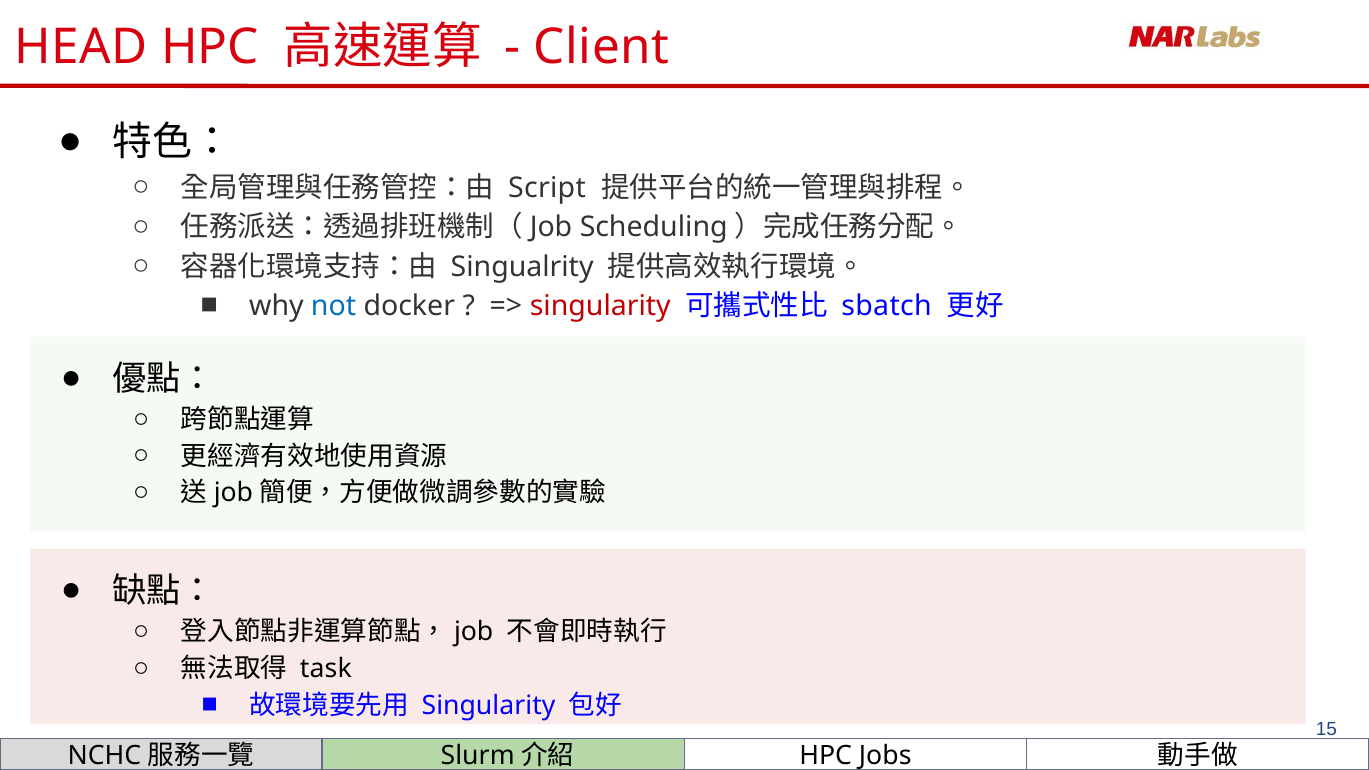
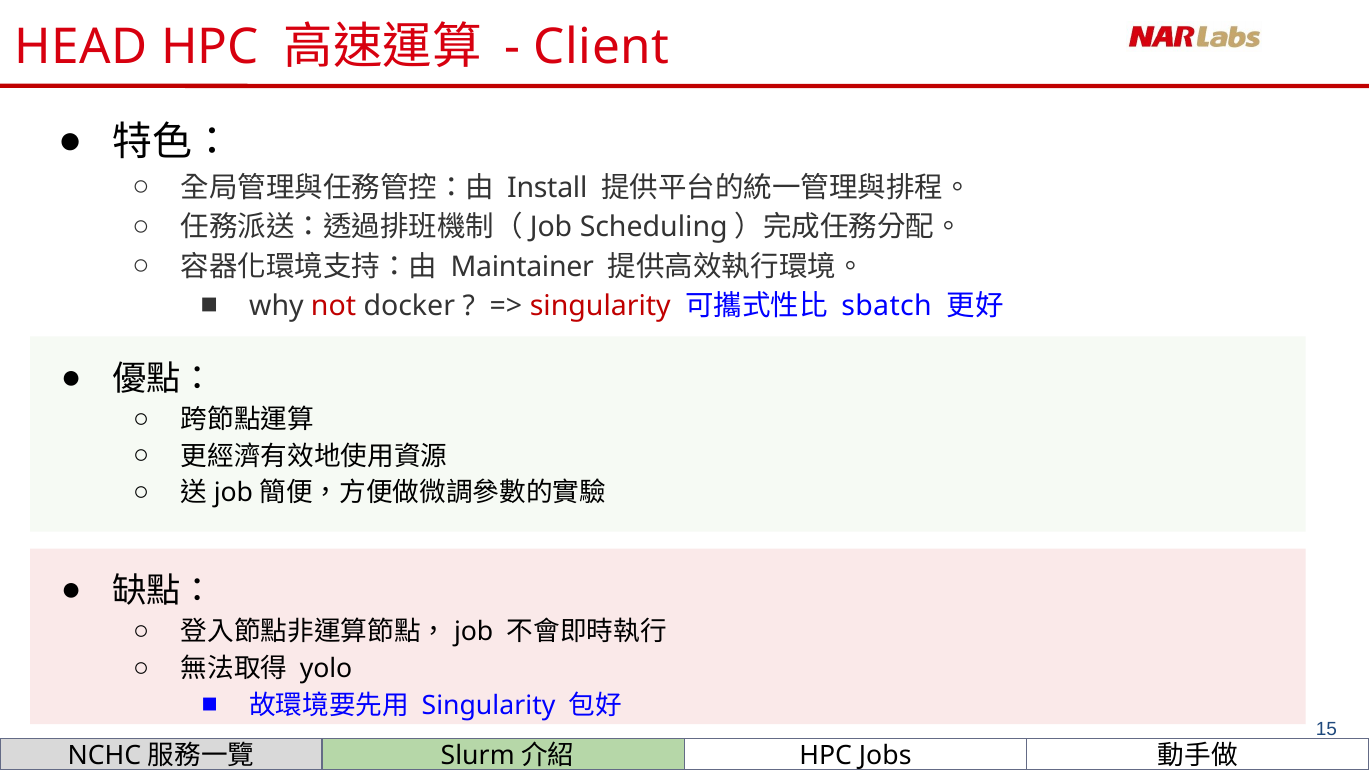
Script: Script -> Install
Singualrity: Singualrity -> Maintainer
not colour: blue -> red
task: task -> yolo
